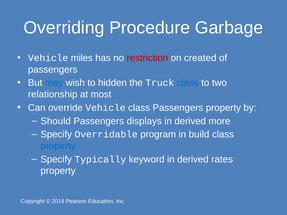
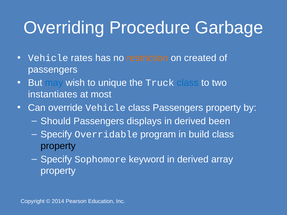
miles: miles -> rates
restriction colour: red -> orange
hidden: hidden -> unique
relationship: relationship -> instantiates
more: more -> been
property at (58, 146) colour: blue -> black
Typically: Typically -> Sophomore
rates: rates -> array
